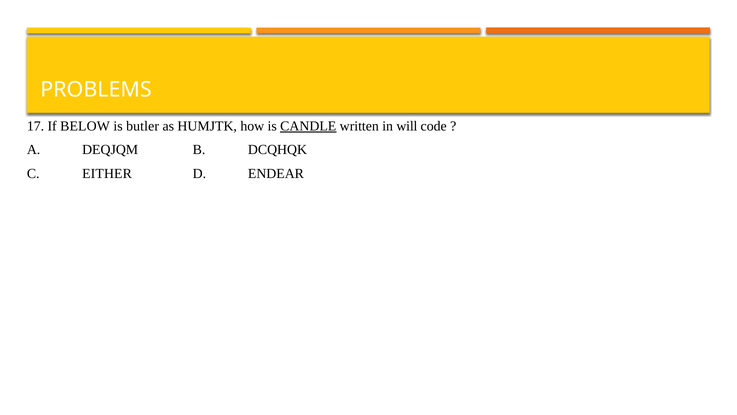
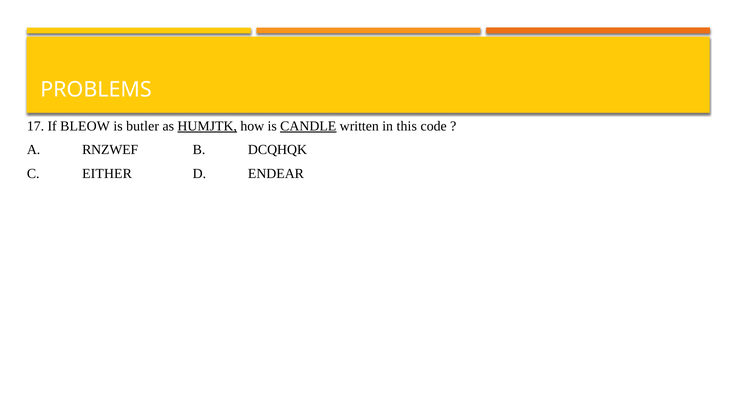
BELOW: BELOW -> BLEOW
HUMJTK underline: none -> present
will: will -> this
DEQJQM: DEQJQM -> RNZWEF
